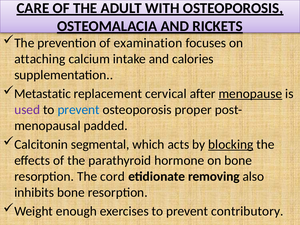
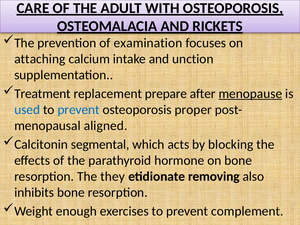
calories: calories -> unction
Metastatic: Metastatic -> Treatment
cervical: cervical -> prepare
used colour: purple -> blue
padded: padded -> aligned
blocking underline: present -> none
cord: cord -> they
contributory: contributory -> complement
